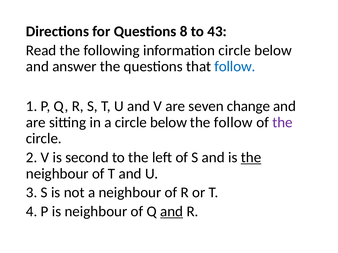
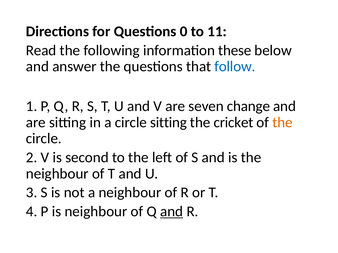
8: 8 -> 0
43: 43 -> 11
information circle: circle -> these
a circle below: below -> sitting
the follow: follow -> cricket
the at (282, 123) colour: purple -> orange
the at (251, 158) underline: present -> none
